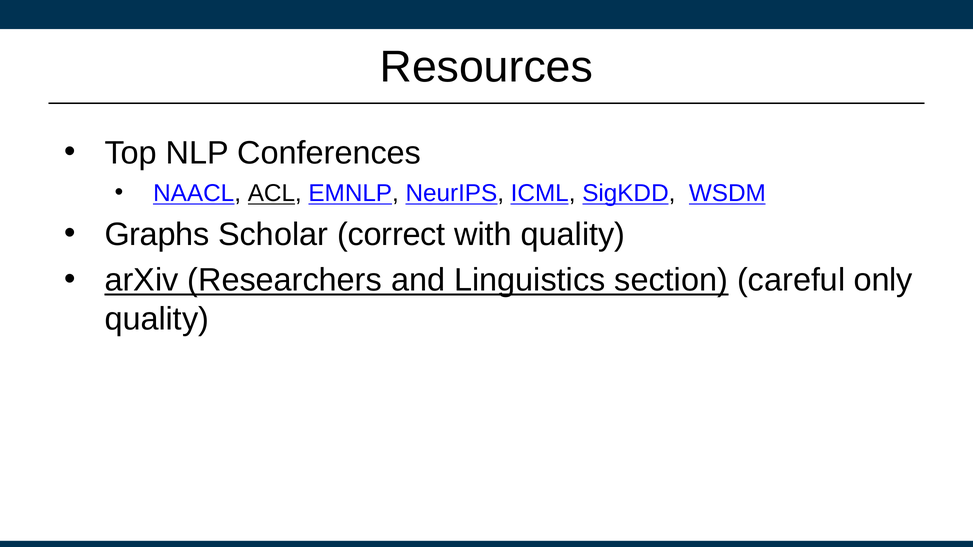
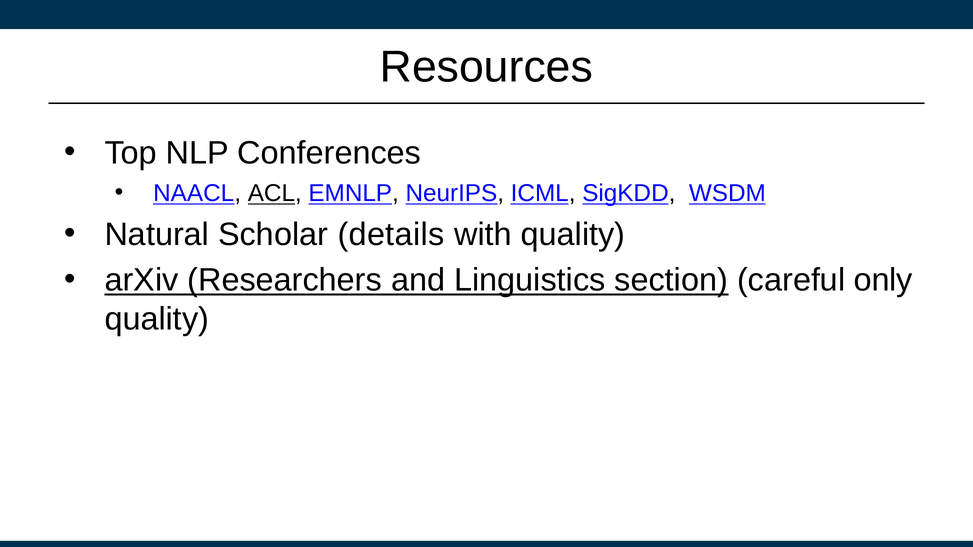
Graphs: Graphs -> Natural
correct: correct -> details
